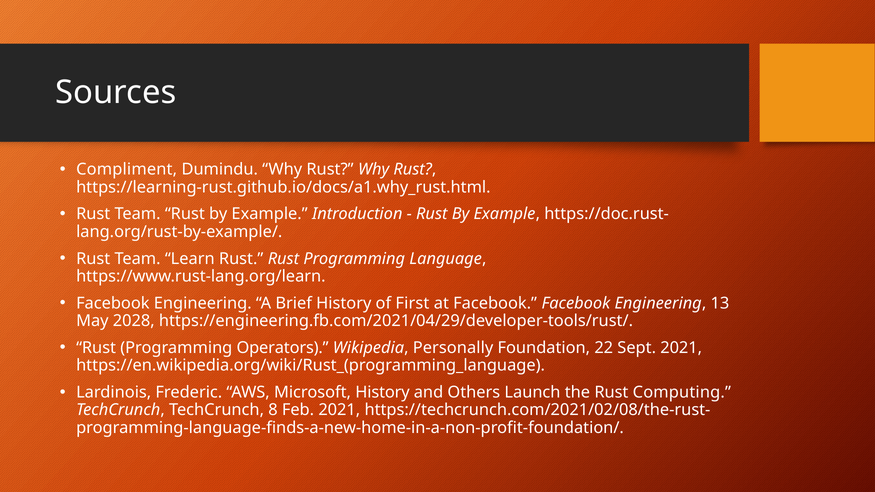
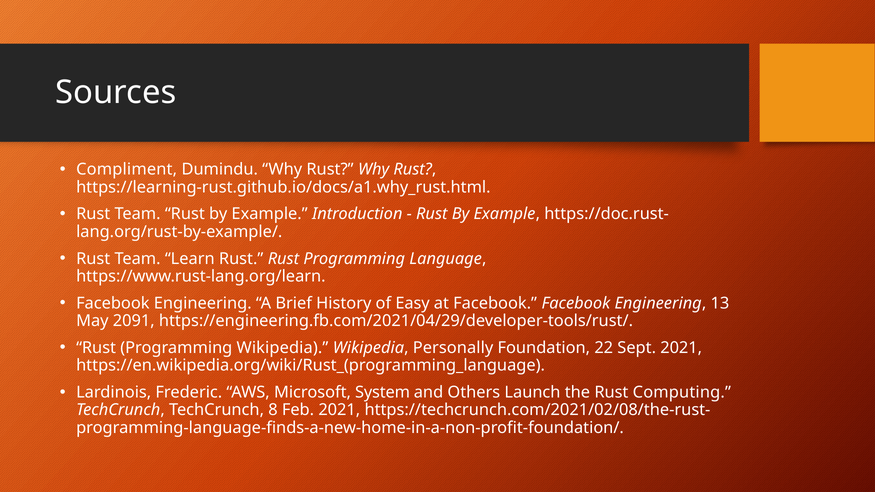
First: First -> Easy
2028: 2028 -> 2091
Programming Operators: Operators -> Wikipedia
Microsoft History: History -> System
